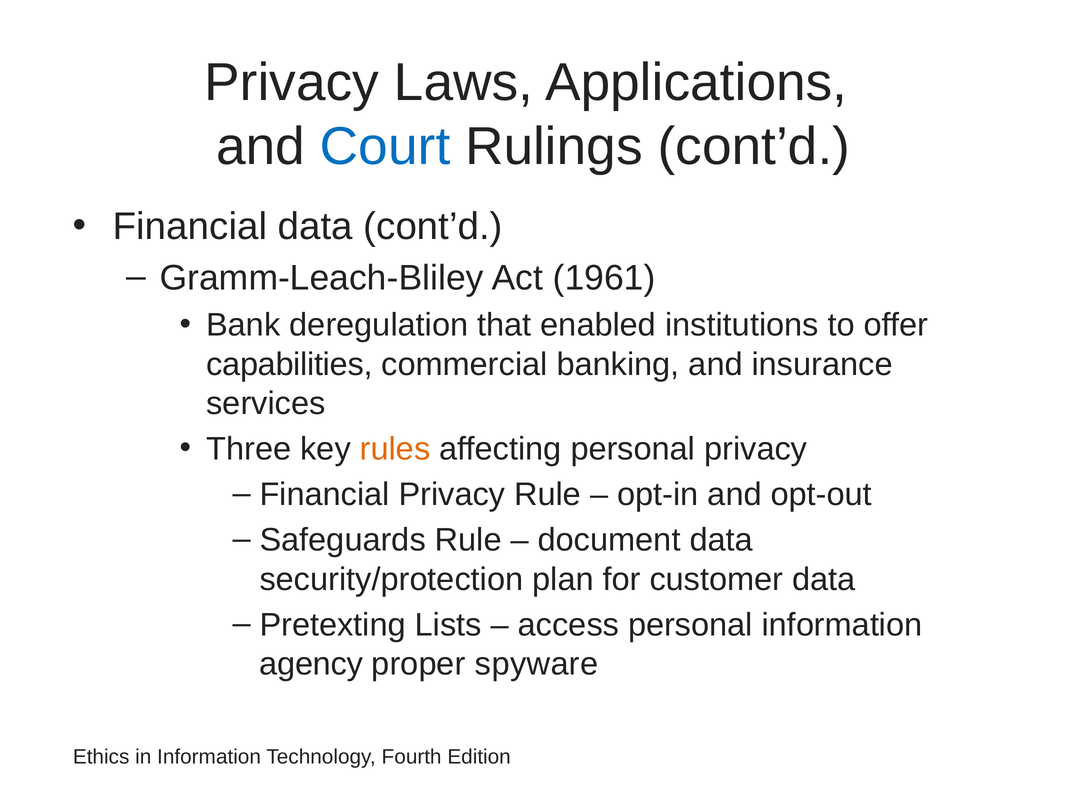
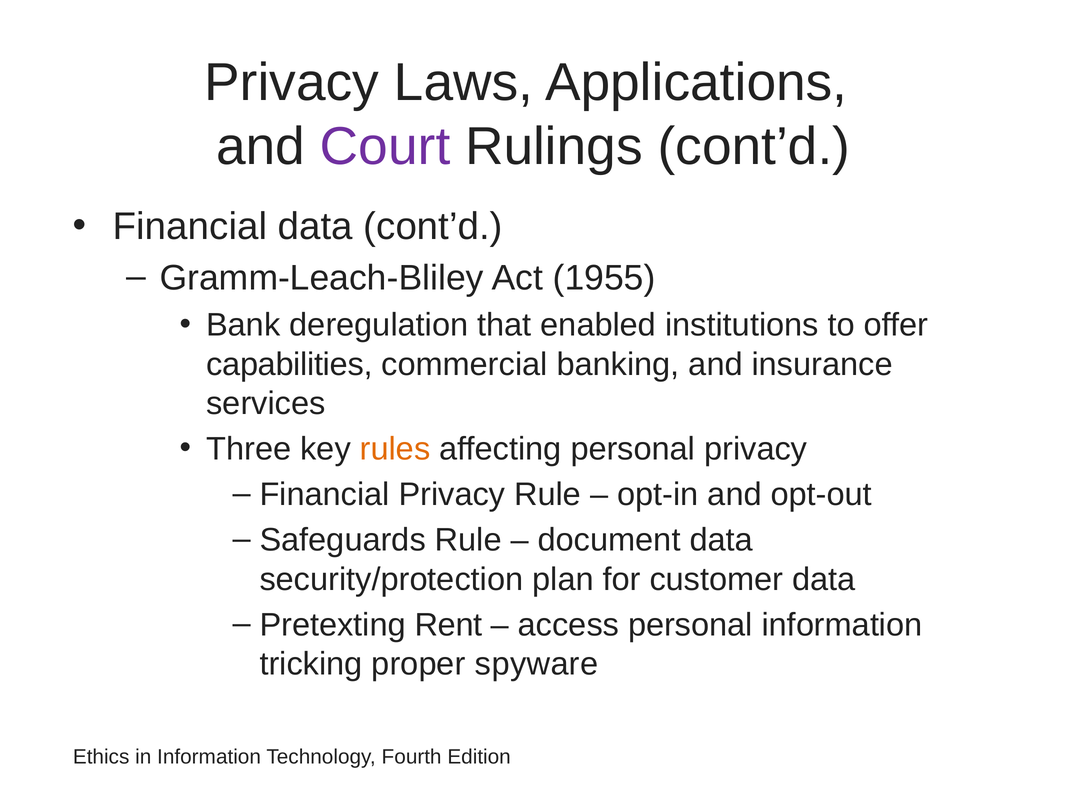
Court colour: blue -> purple
1961: 1961 -> 1955
Lists: Lists -> Rent
agency: agency -> tricking
